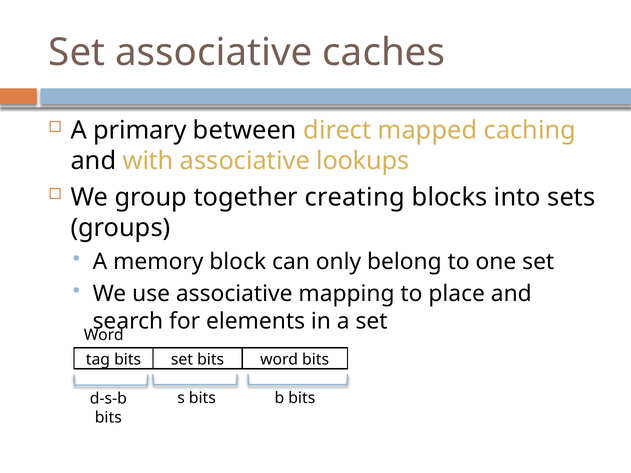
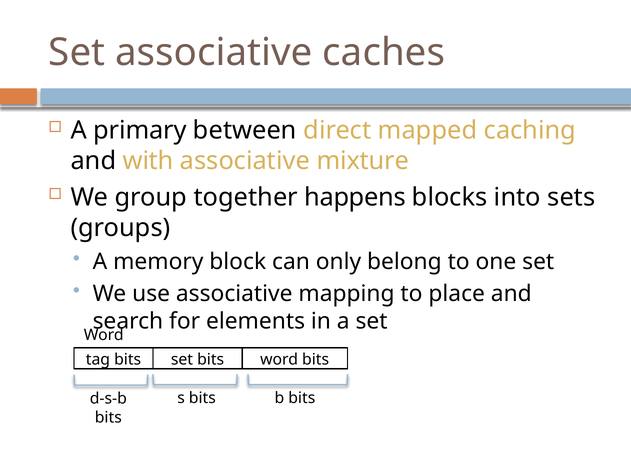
lookups: lookups -> mixture
creating: creating -> happens
